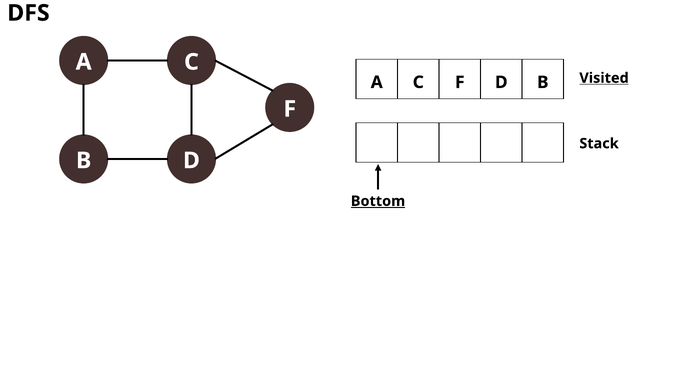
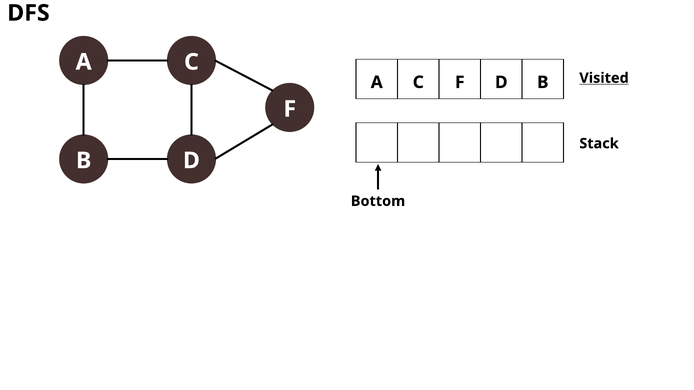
Bottom underline: present -> none
